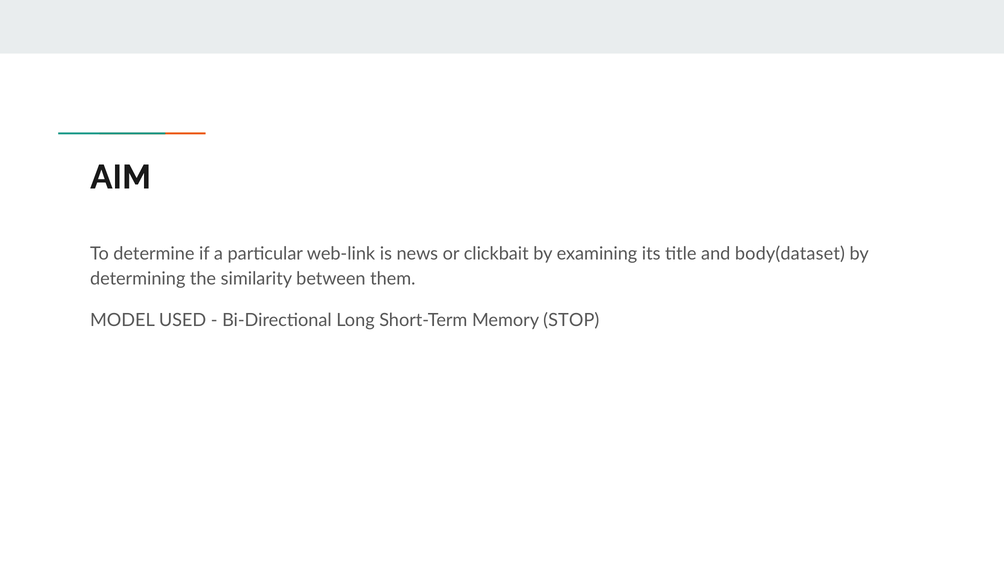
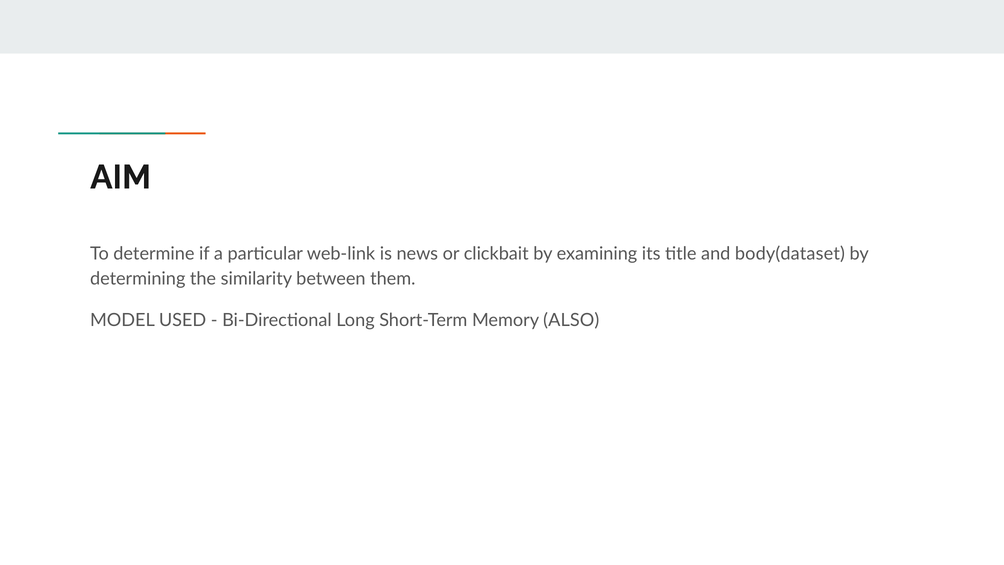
STOP: STOP -> ALSO
